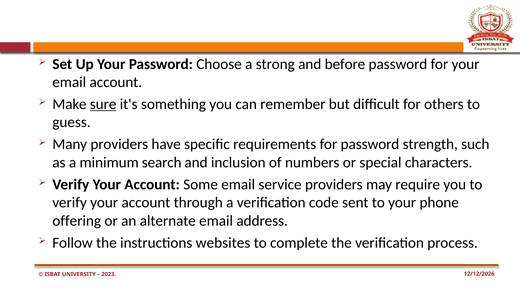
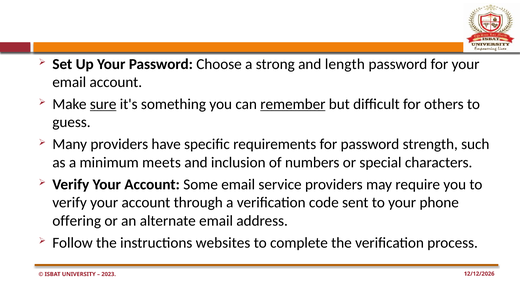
before: before -> length
remember underline: none -> present
search: search -> meets
